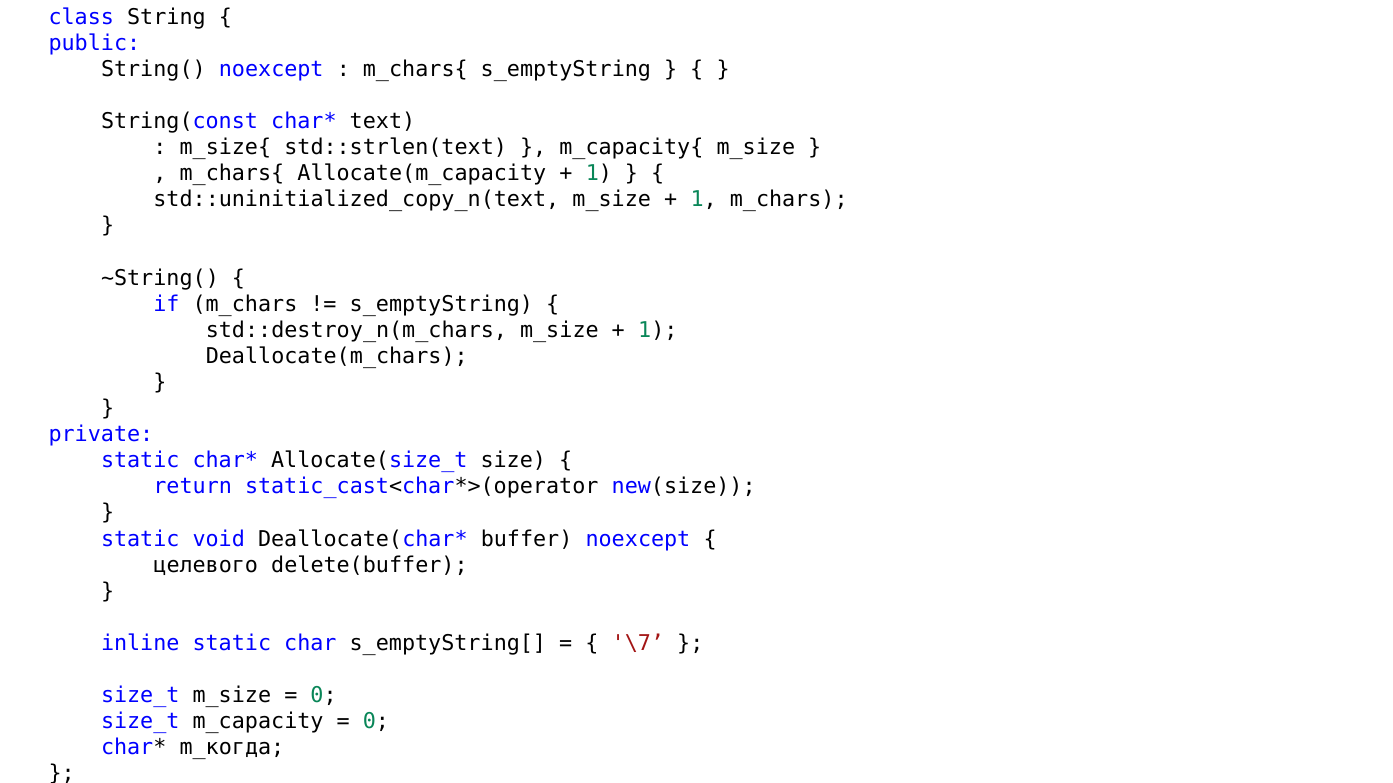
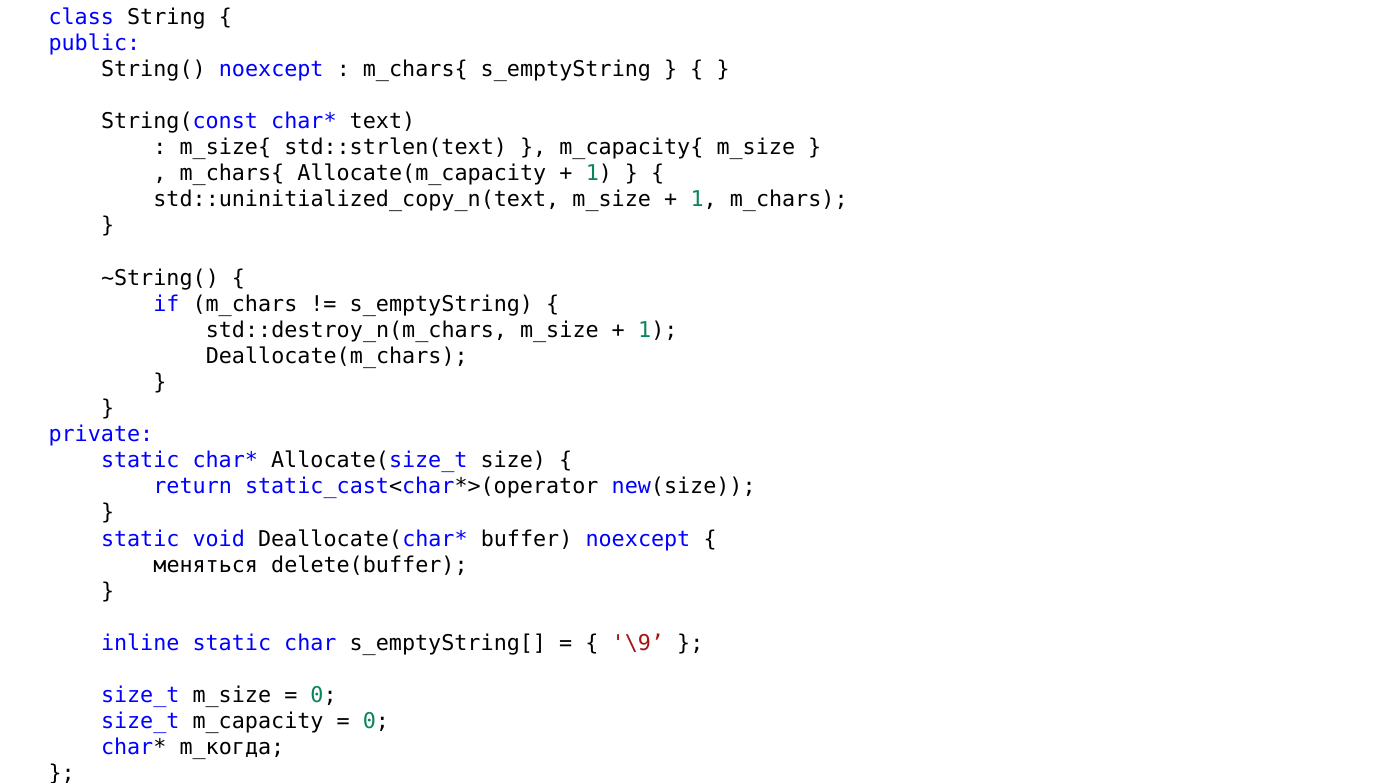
целевого: целевого -> меняться
\7: \7 -> \9
